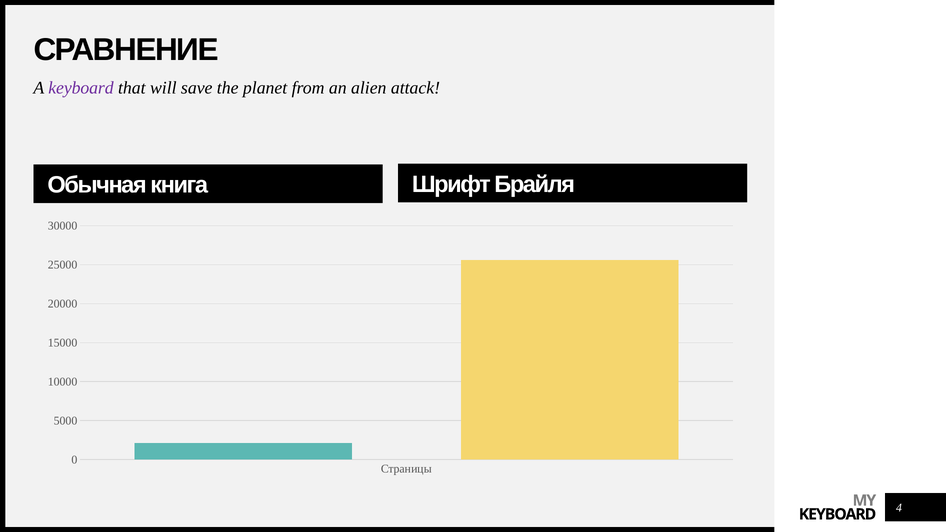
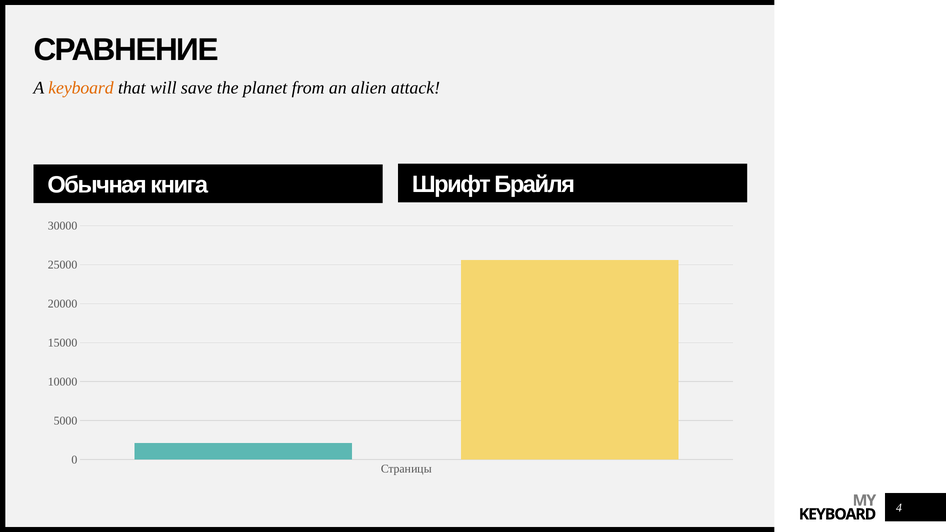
keyboard at (81, 88) colour: purple -> orange
